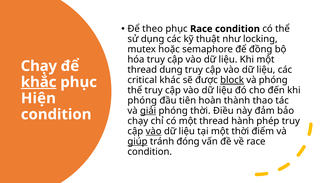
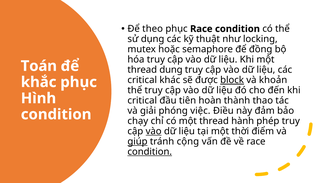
Chạy at (39, 66): Chạy -> Toán
và phóng: phóng -> khoản
khắc underline: present -> none
Hiện: Hiện -> Hình
phóng at (142, 101): phóng -> critical
giải underline: present -> none
phóng thời: thời -> việc
đóng: đóng -> cộng
condition at (150, 152) underline: none -> present
